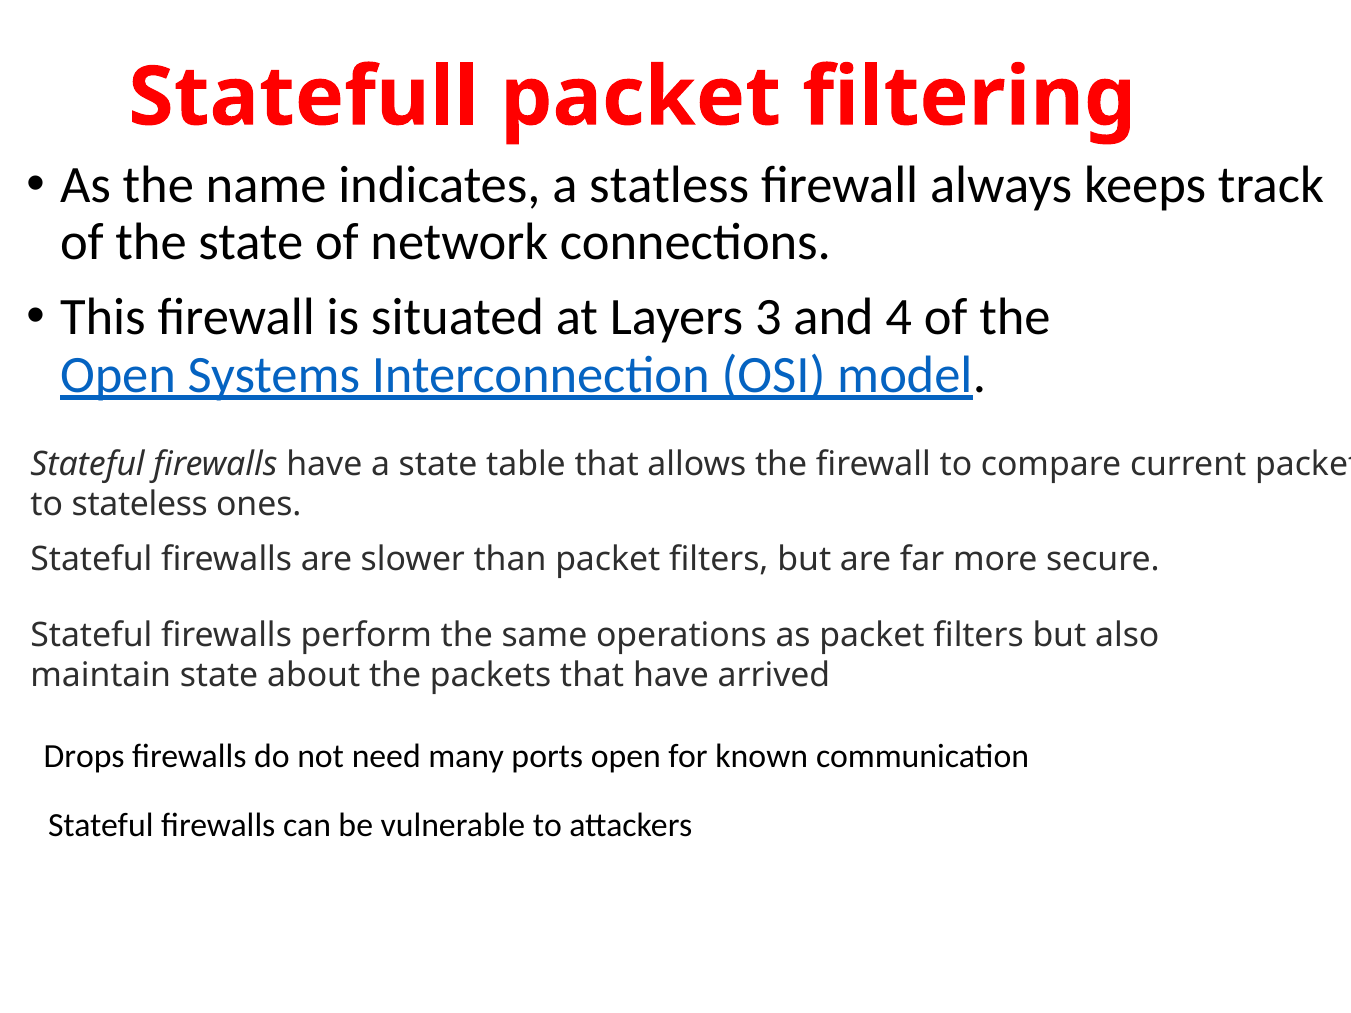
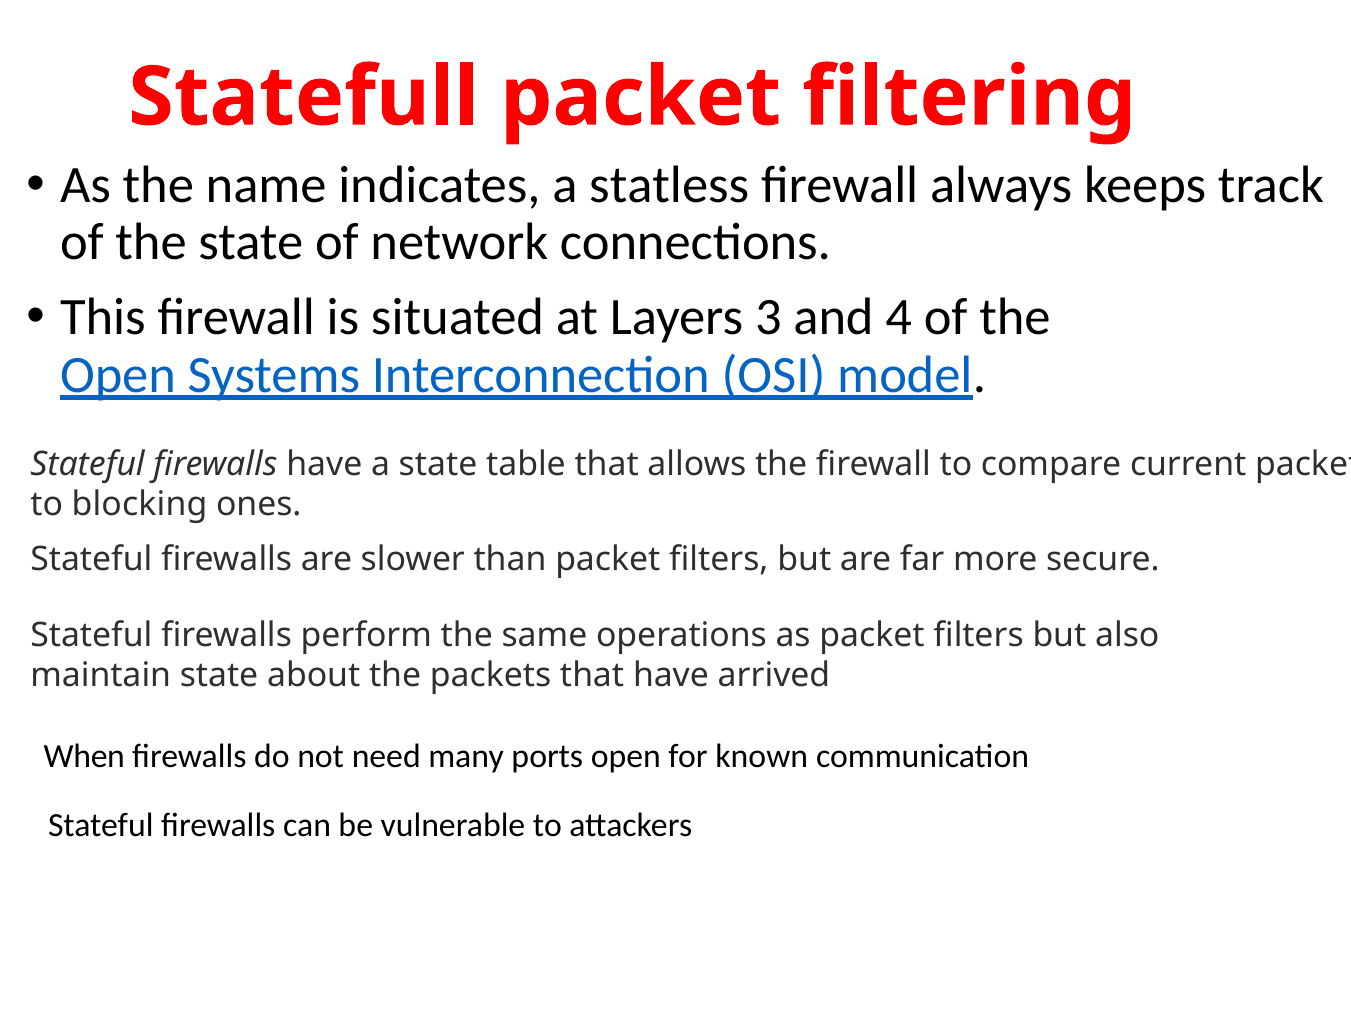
stateless: stateless -> blocking
Drops: Drops -> When
